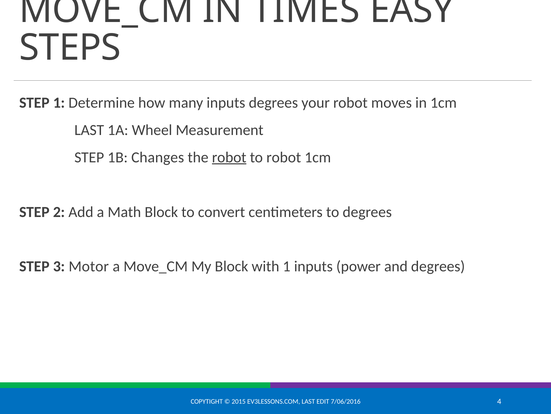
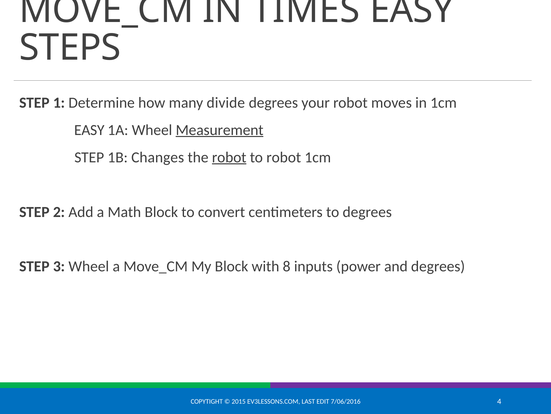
many inputs: inputs -> divide
LAST at (89, 130): LAST -> EASY
Measurement underline: none -> present
3 Motor: Motor -> Wheel
with 1: 1 -> 8
